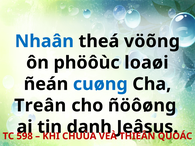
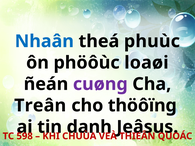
vöõng: vöõng -> phuùc
cuøng colour: blue -> purple
ñöôøng: ñöôøng -> thöôïng
